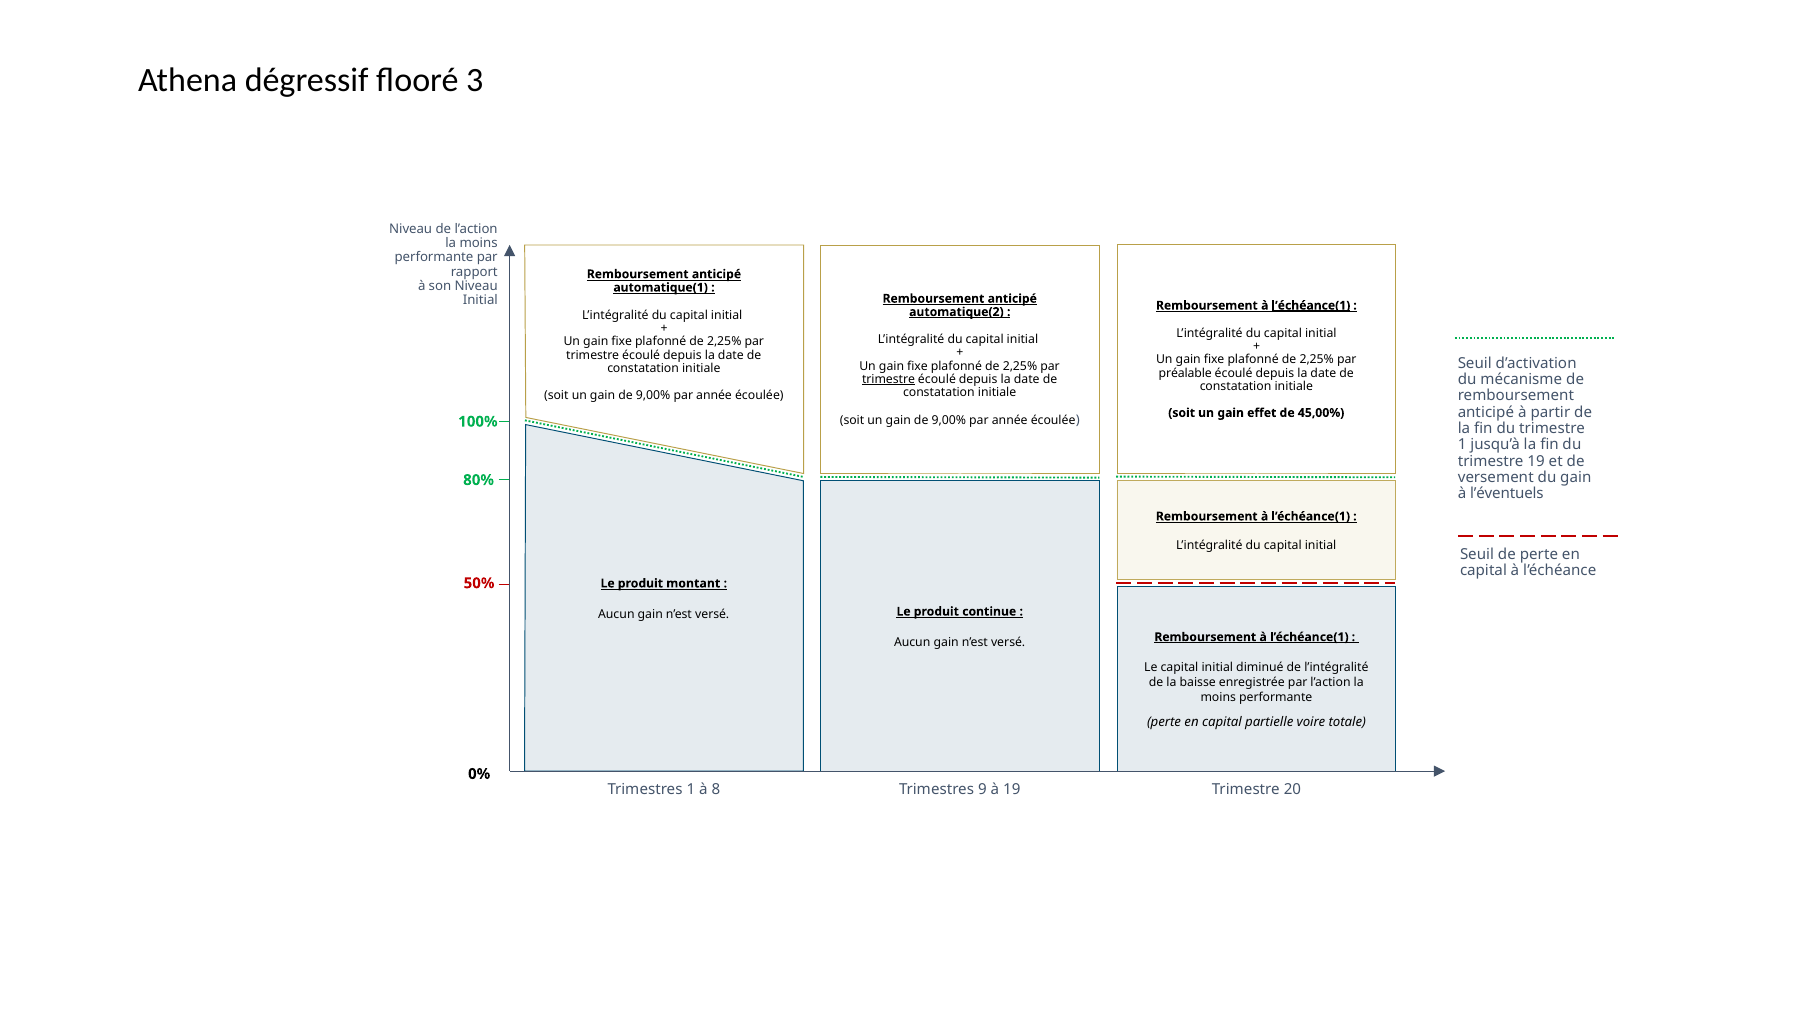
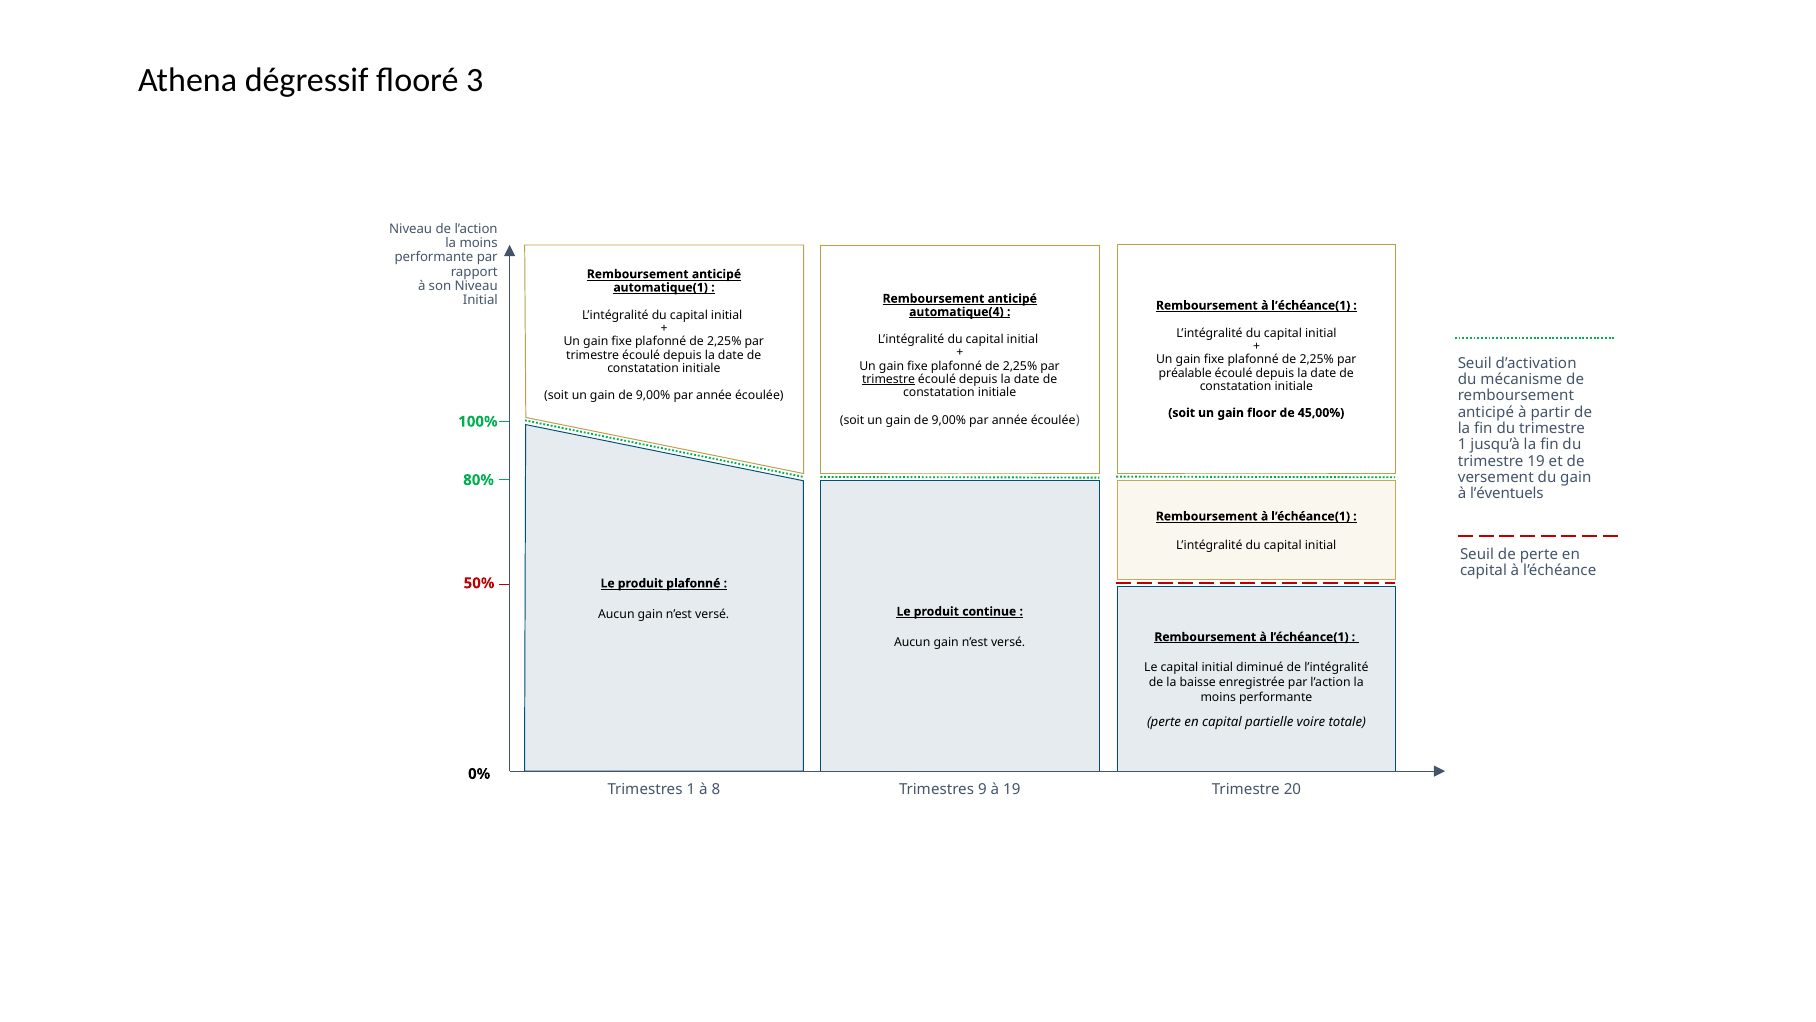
l’échéance(1 at (1311, 305) underline: present -> none
automatique(2: automatique(2 -> automatique(4
effet: effet -> floor
produit montant: montant -> plafonné
